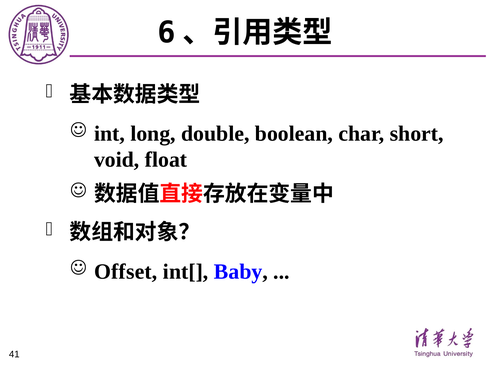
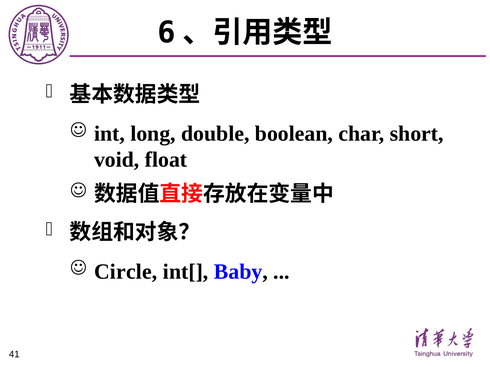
Offset: Offset -> Circle
